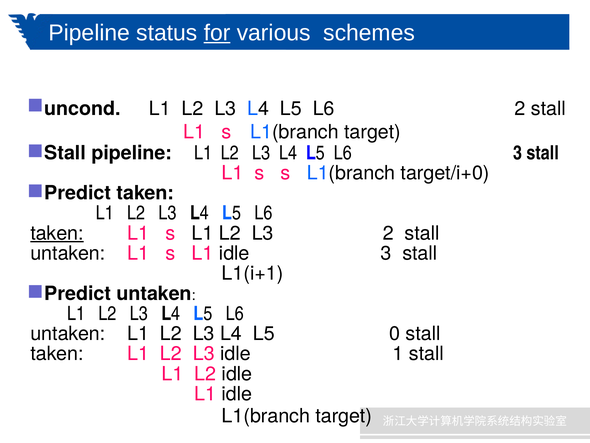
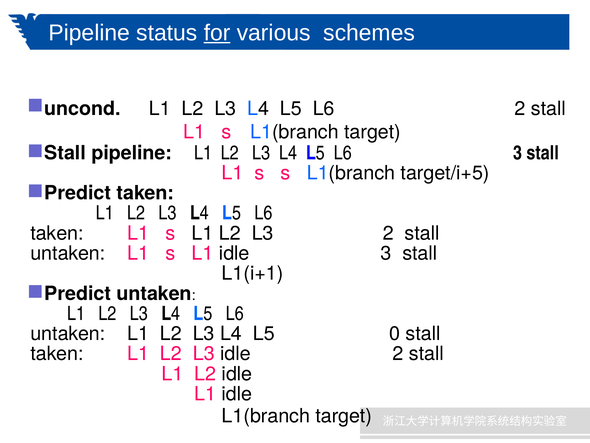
target/i+0: target/i+0 -> target/i+5
taken at (57, 233) underline: present -> none
idle 1: 1 -> 2
